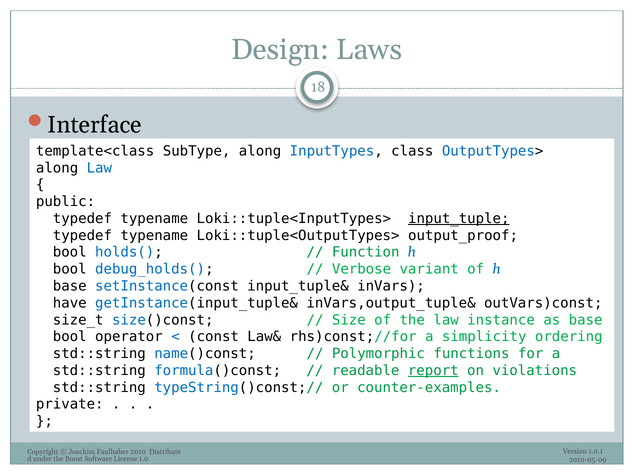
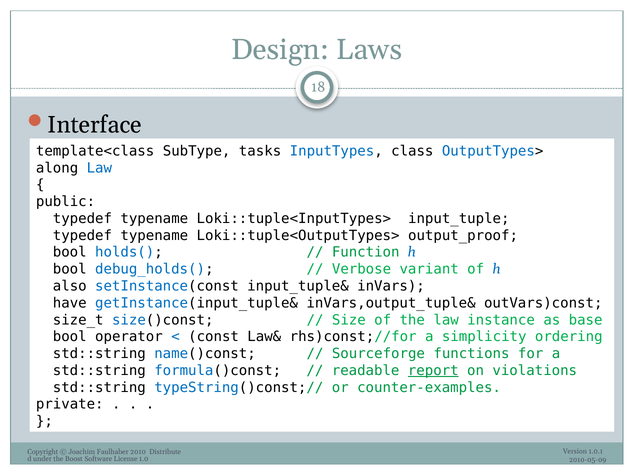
SubType along: along -> tasks
input_tuple underline: present -> none
base at (70, 286): base -> also
Polymorphic: Polymorphic -> Sourceforge
